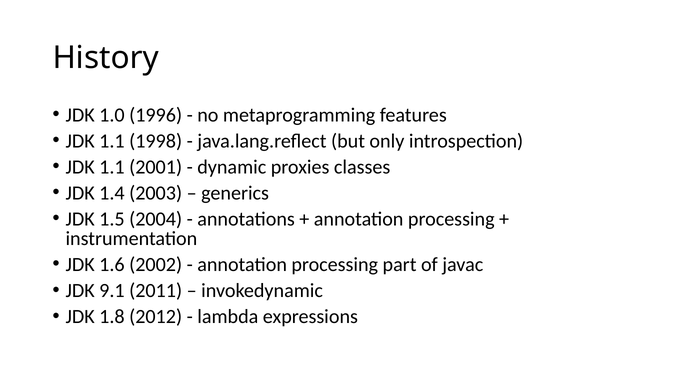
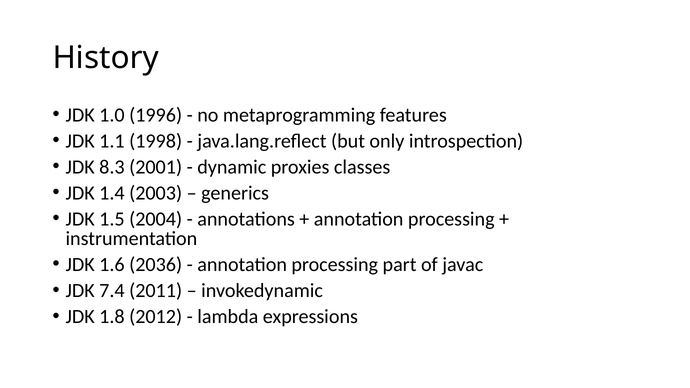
1.1 at (112, 167): 1.1 -> 8.3
2002: 2002 -> 2036
9.1: 9.1 -> 7.4
